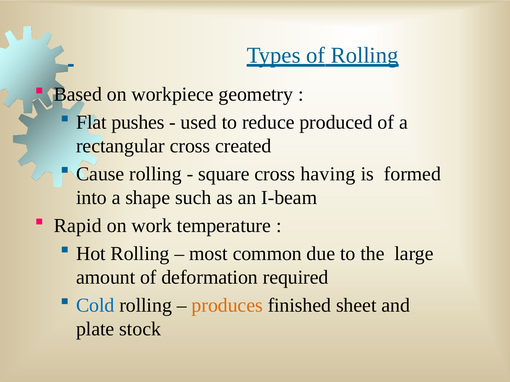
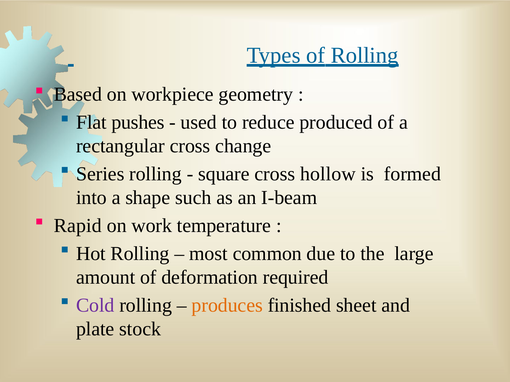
created: created -> change
Cause: Cause -> Series
having: having -> hollow
Cold colour: blue -> purple
